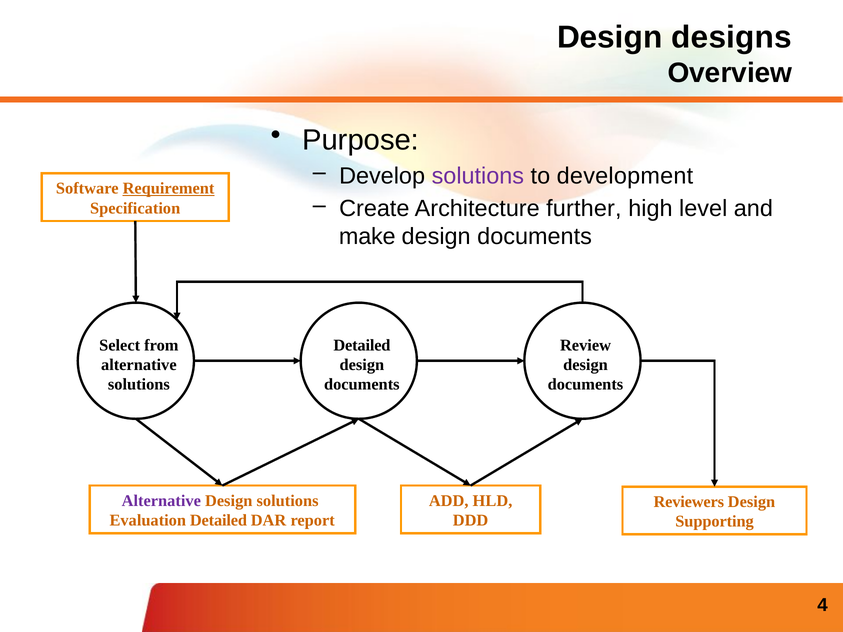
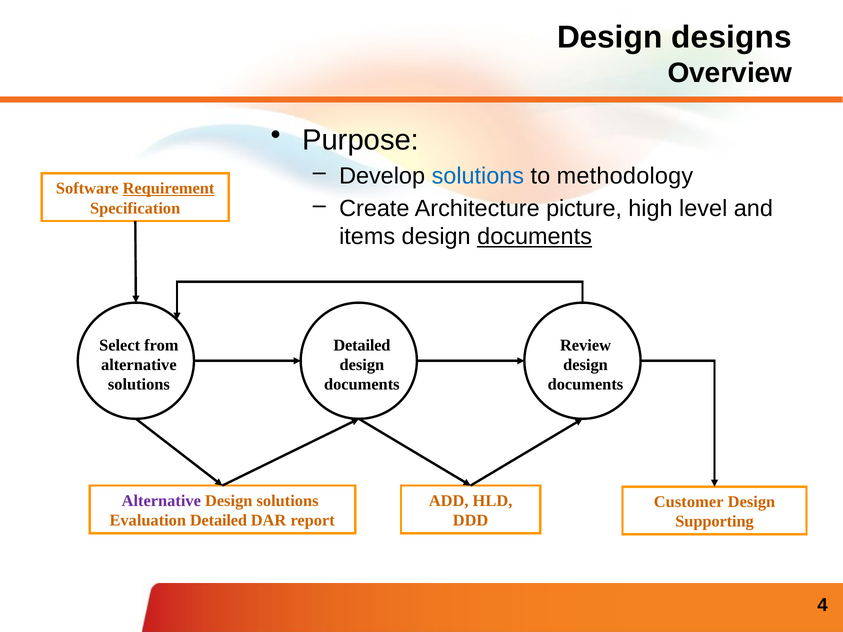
solutions at (478, 176) colour: purple -> blue
development: development -> methodology
further: further -> picture
make: make -> items
documents at (535, 237) underline: none -> present
Reviewers: Reviewers -> Customer
